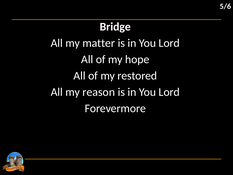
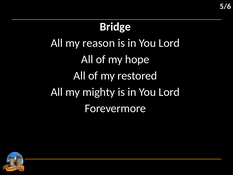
matter: matter -> reason
reason: reason -> mighty
